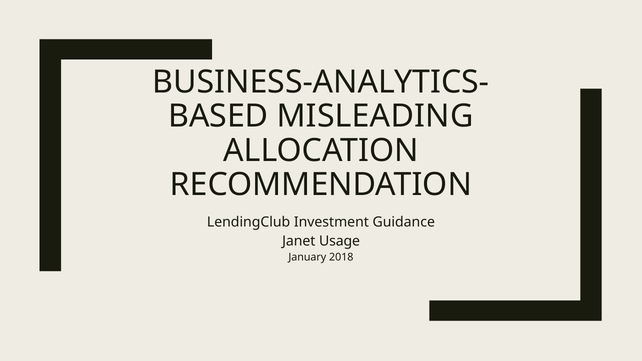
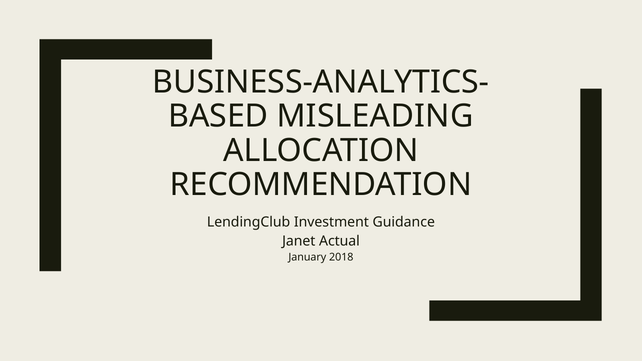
Usage: Usage -> Actual
